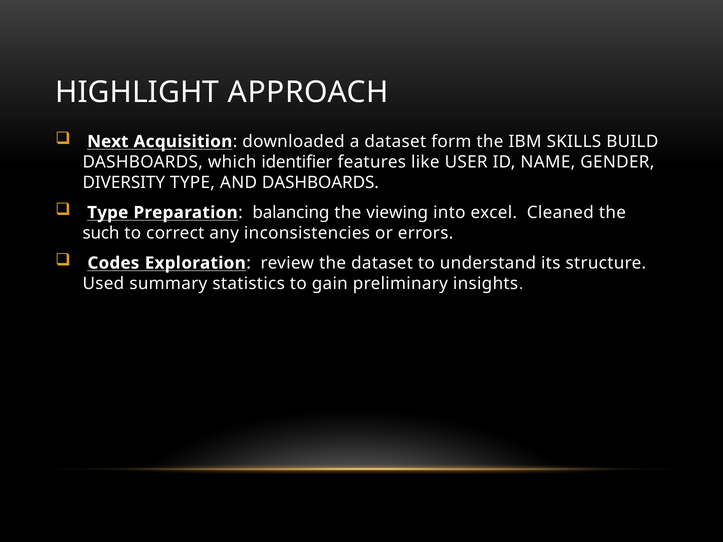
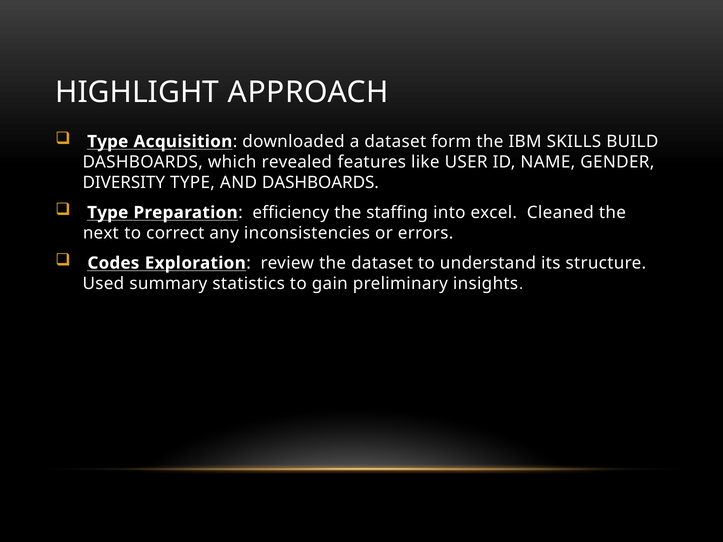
Next at (108, 142): Next -> Type
identifier: identifier -> revealed
balancing: balancing -> efficiency
viewing: viewing -> staffing
such: such -> next
